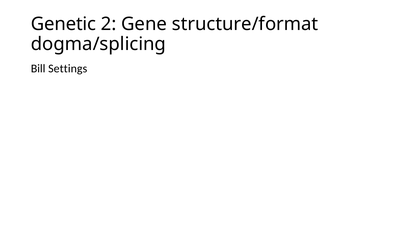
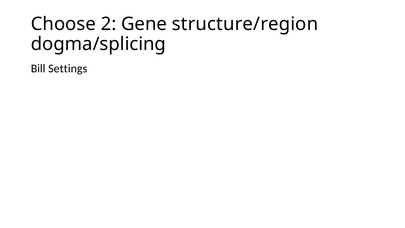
Genetic: Genetic -> Choose
structure/format: structure/format -> structure/region
